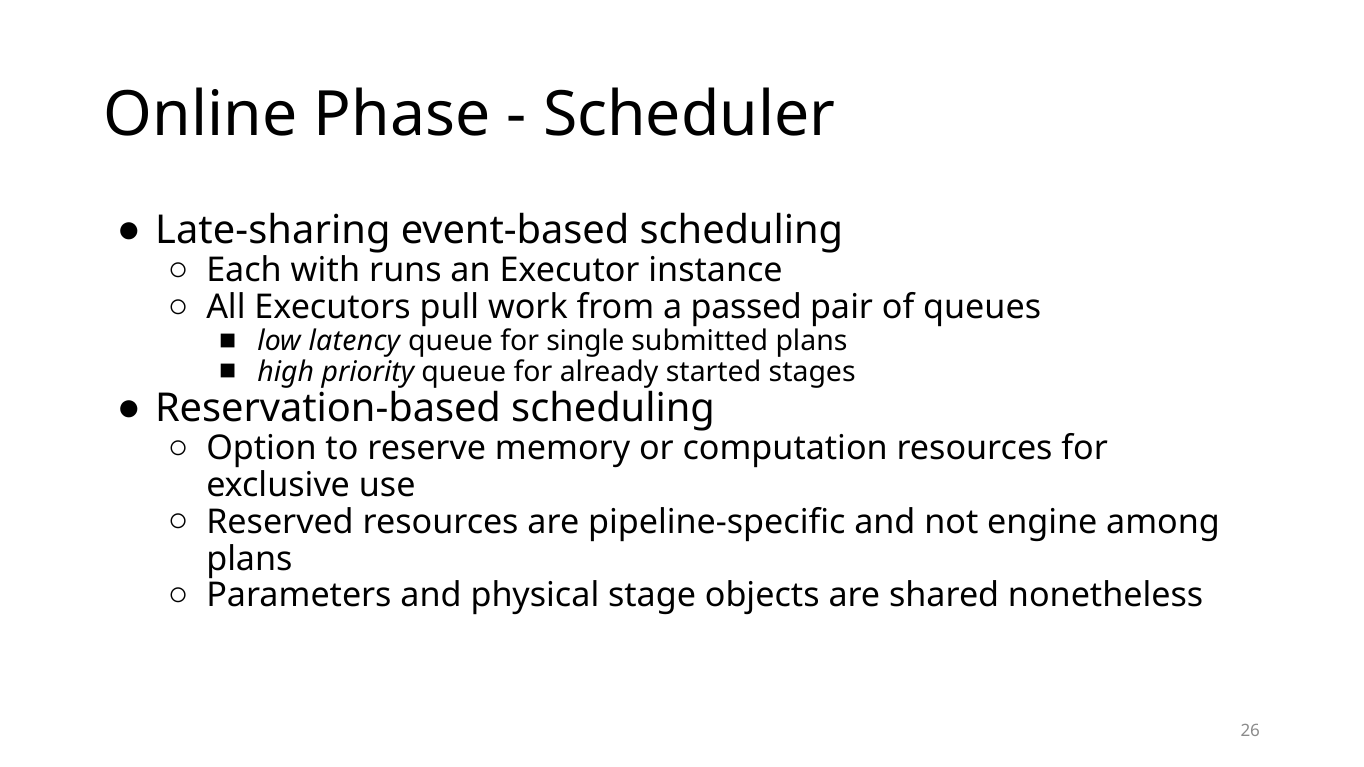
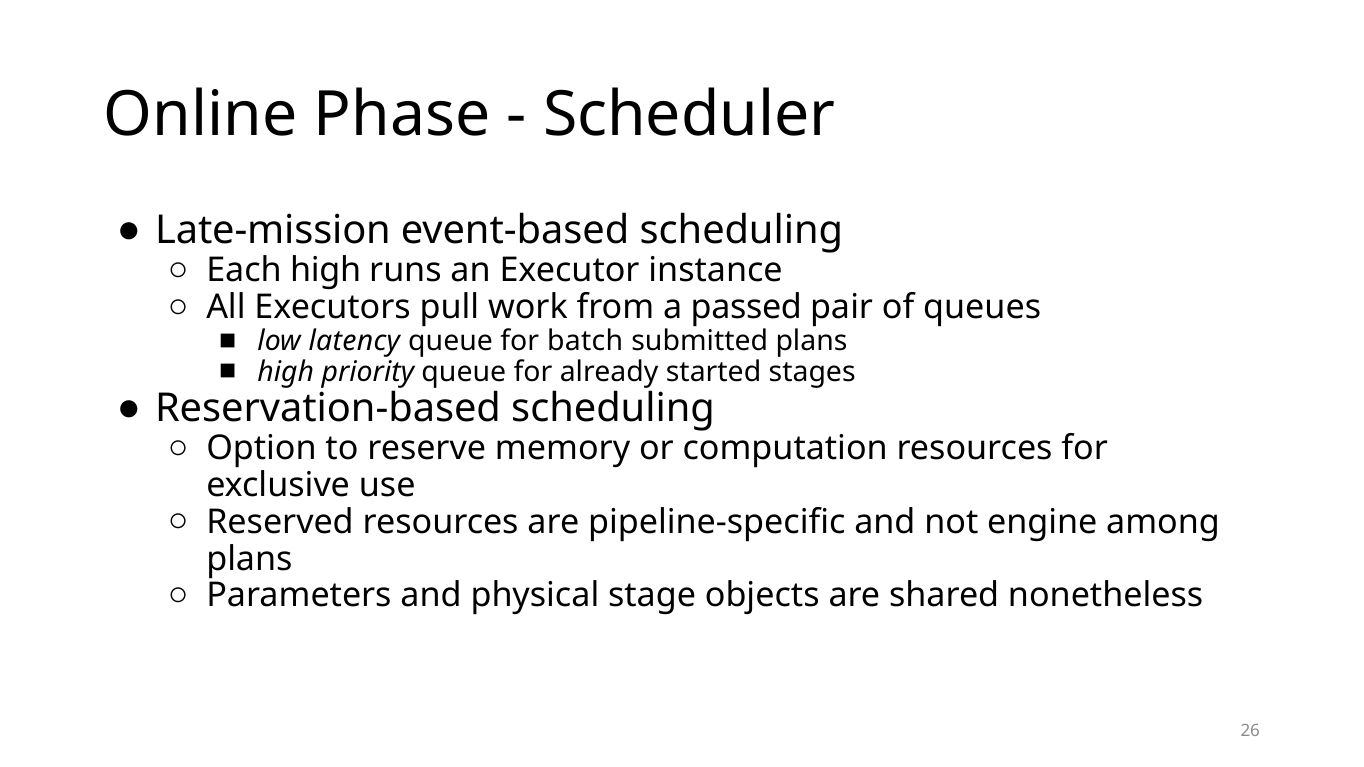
Late-sharing: Late-sharing -> Late-mission
Each with: with -> high
single: single -> batch
